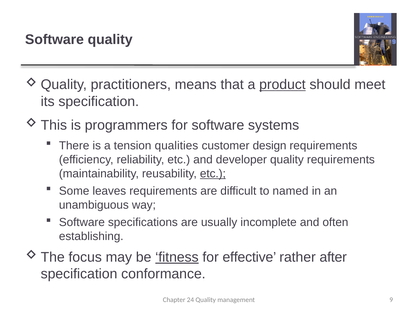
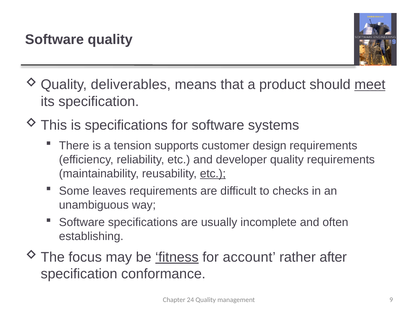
practitioners: practitioners -> deliverables
product underline: present -> none
meet underline: none -> present
is programmers: programmers -> specifications
qualities: qualities -> supports
named: named -> checks
effective: effective -> account
